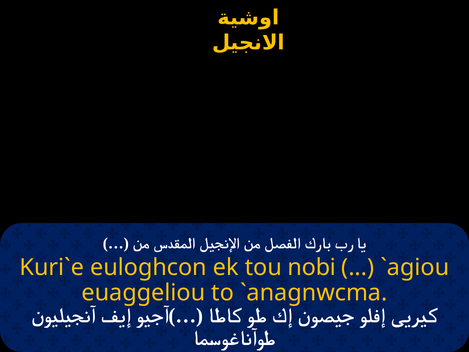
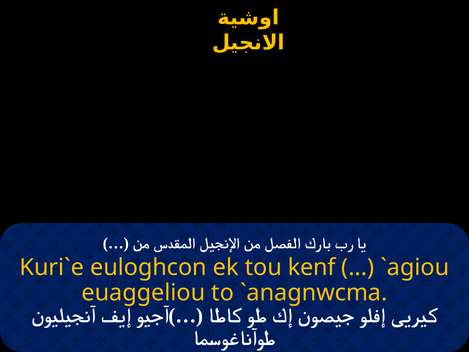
nobi: nobi -> kenf
